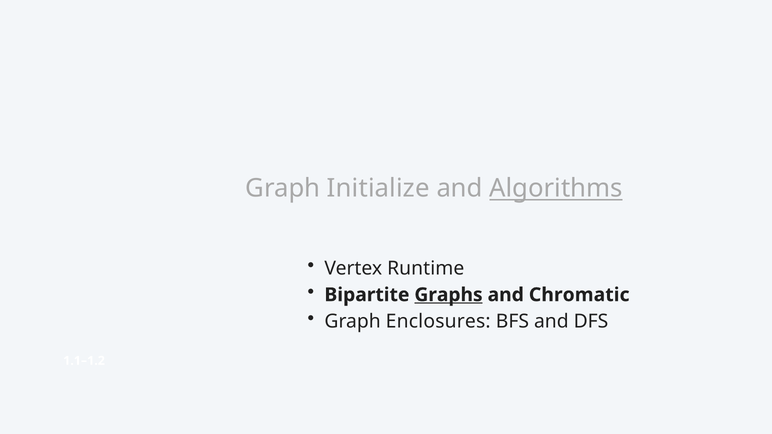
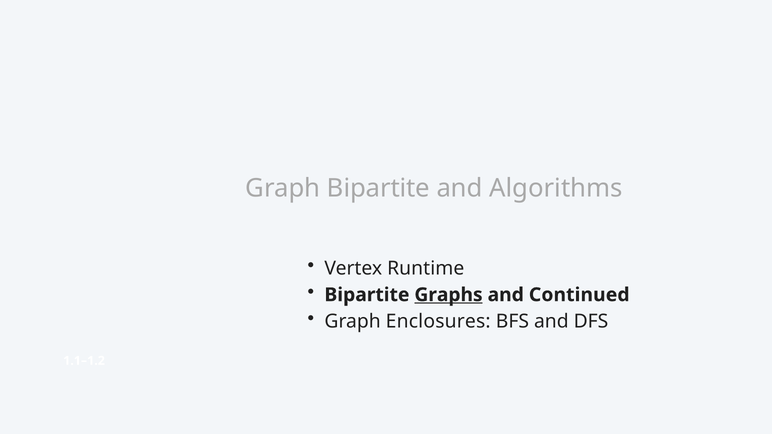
Graph Initialize: Initialize -> Bipartite
Algorithms underline: present -> none
Chromatic: Chromatic -> Continued
